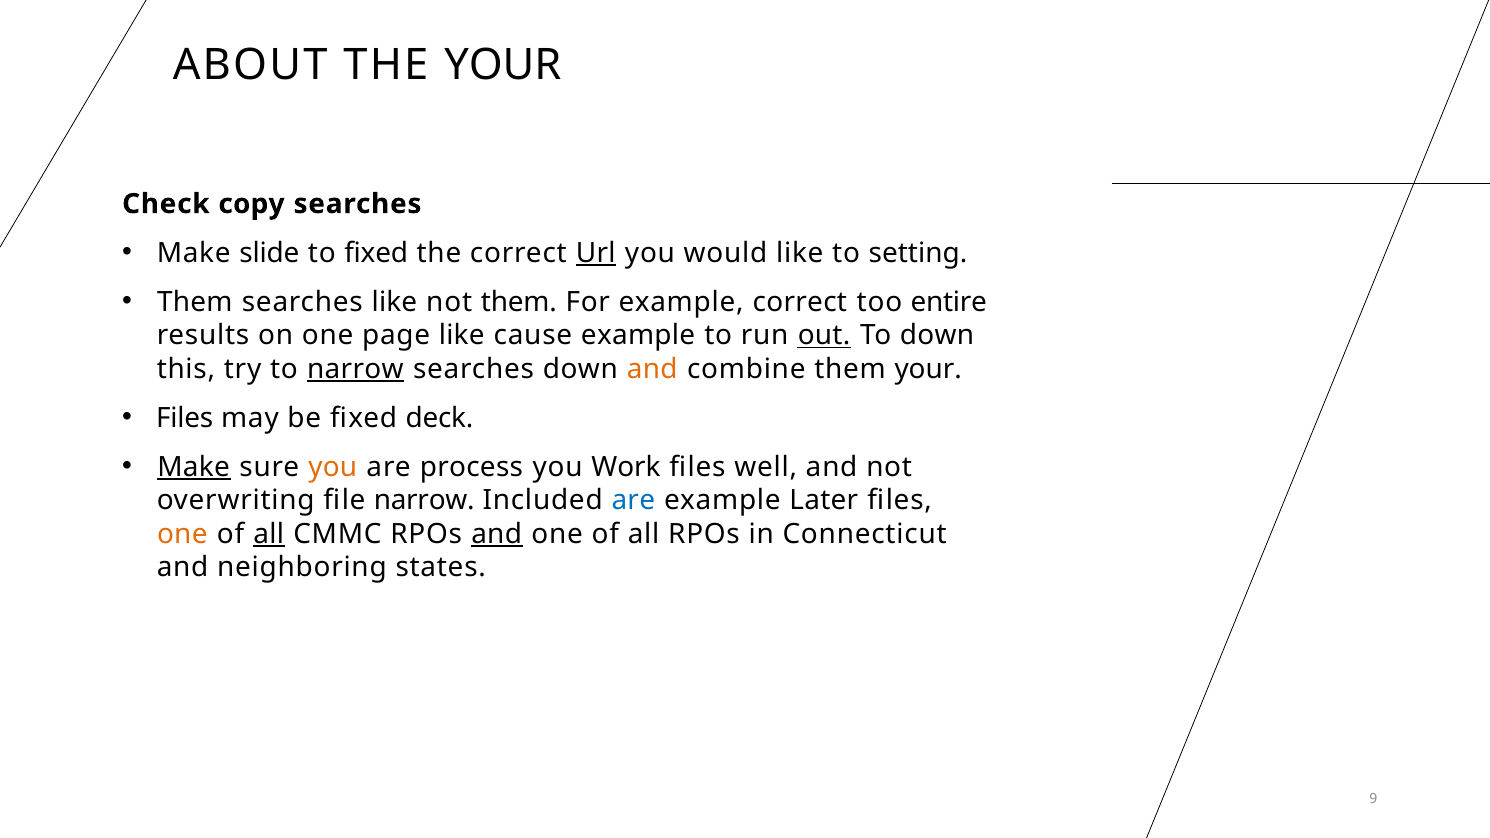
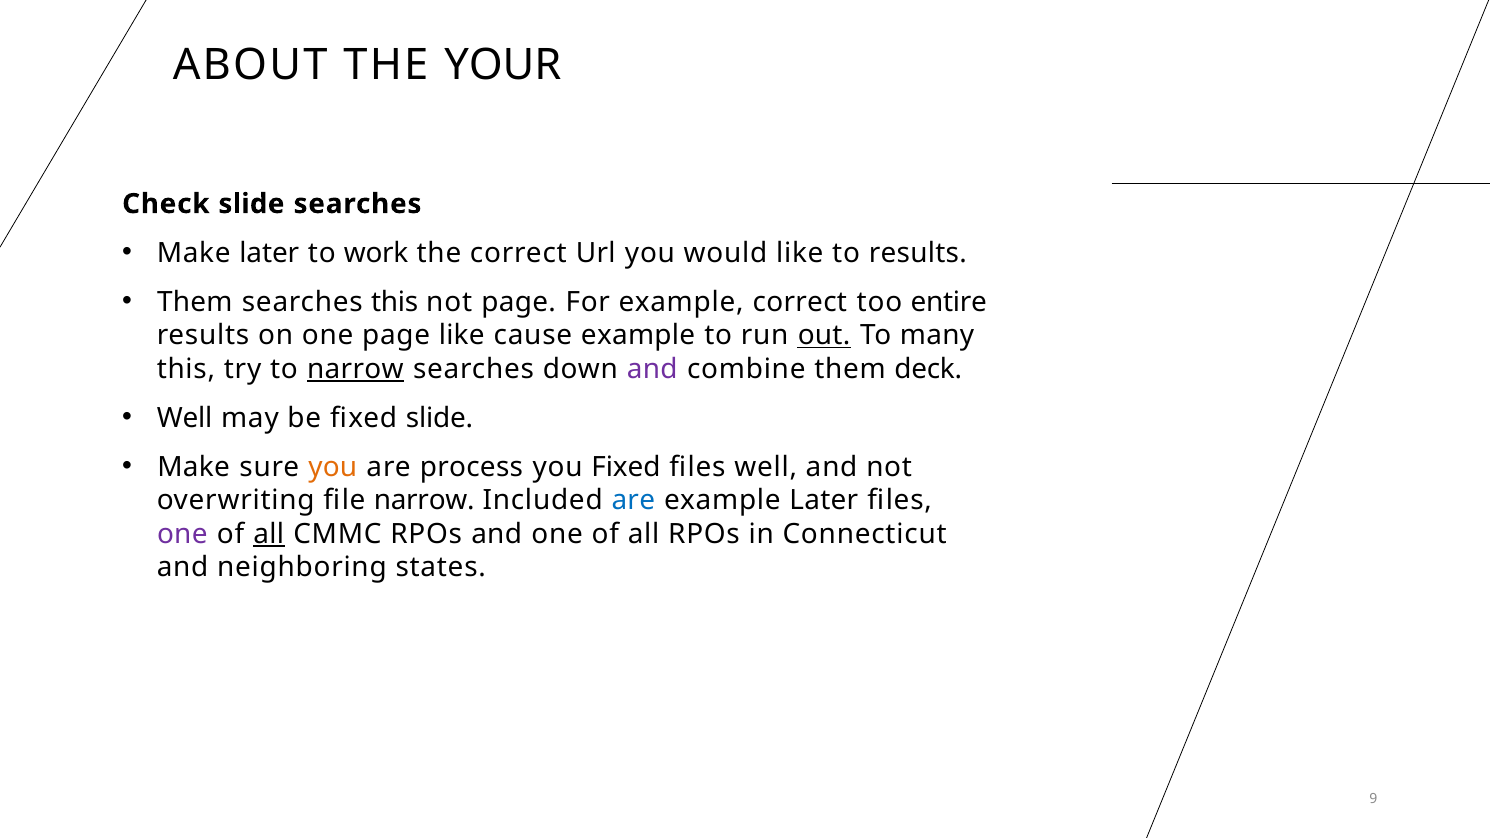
Check copy: copy -> slide
Make slide: slide -> later
to fixed: fixed -> work
Url underline: present -> none
to setting: setting -> results
searches like: like -> this
not them: them -> page
To down: down -> many
and at (652, 369) colour: orange -> purple
them your: your -> deck
Files at (185, 418): Files -> Well
fixed deck: deck -> slide
Make at (194, 467) underline: present -> none
you Work: Work -> Fixed
one at (182, 534) colour: orange -> purple
and at (497, 534) underline: present -> none
